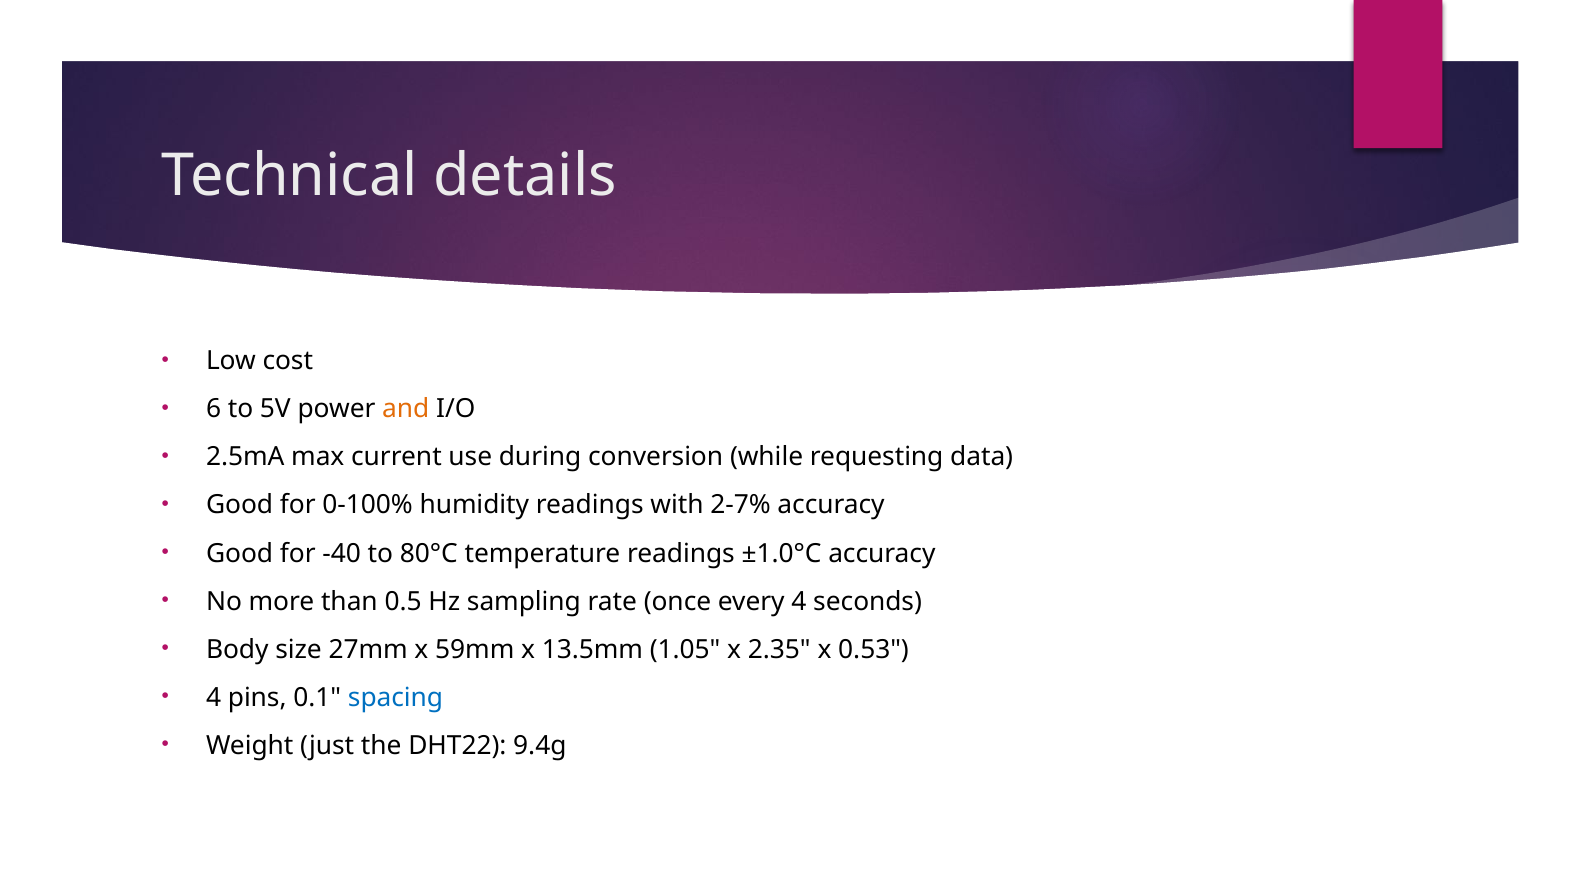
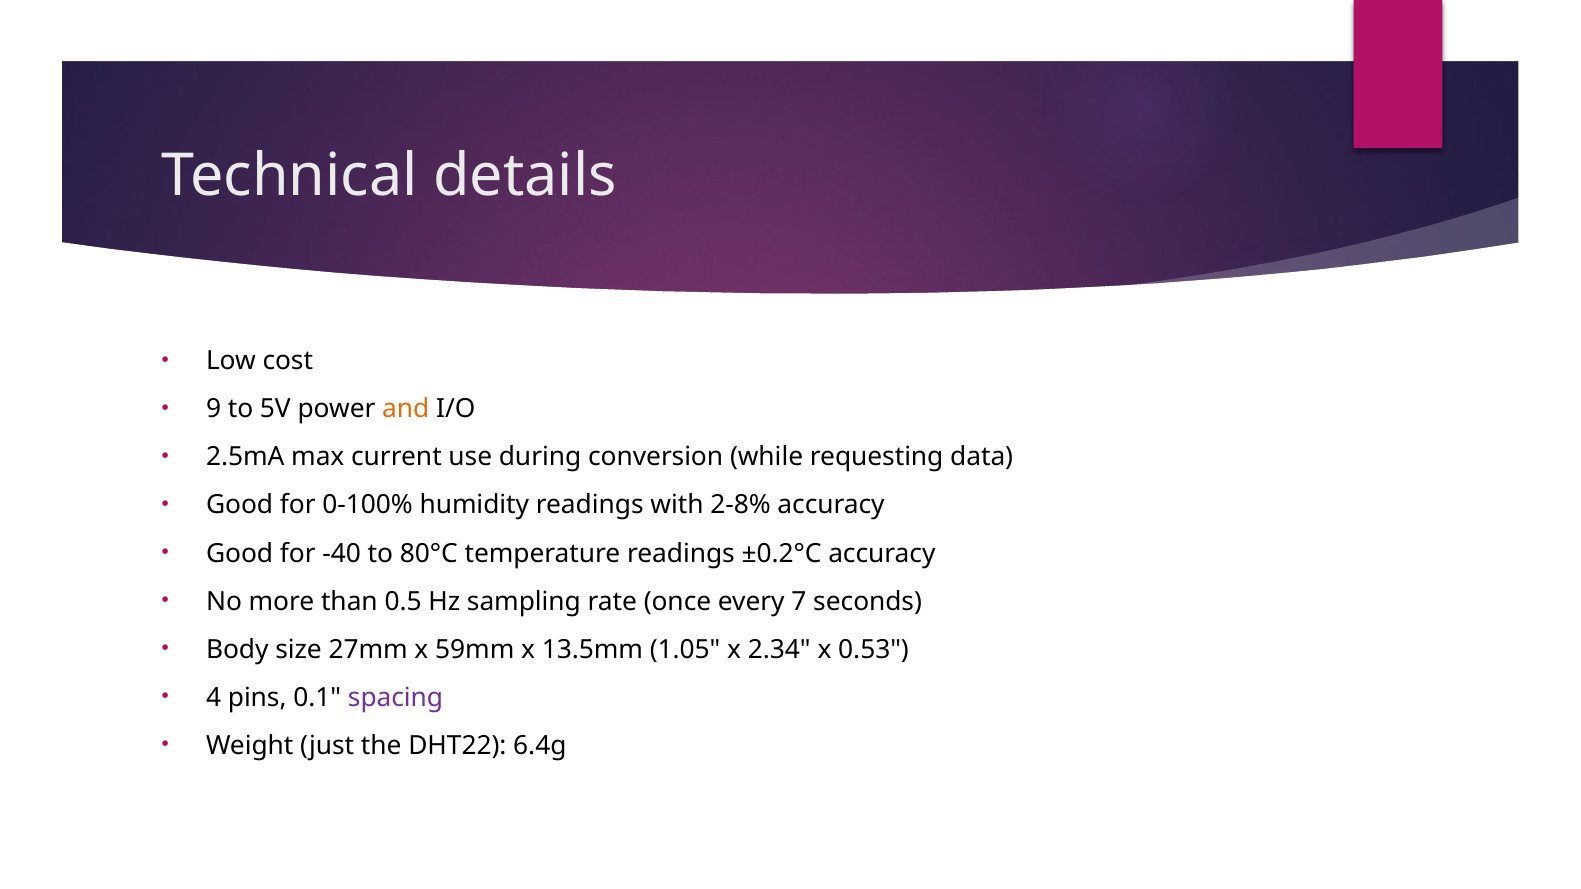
6: 6 -> 9
2-7%: 2-7% -> 2-8%
±1.0°C: ±1.0°C -> ±0.2°C
every 4: 4 -> 7
2.35: 2.35 -> 2.34
spacing colour: blue -> purple
9.4g: 9.4g -> 6.4g
